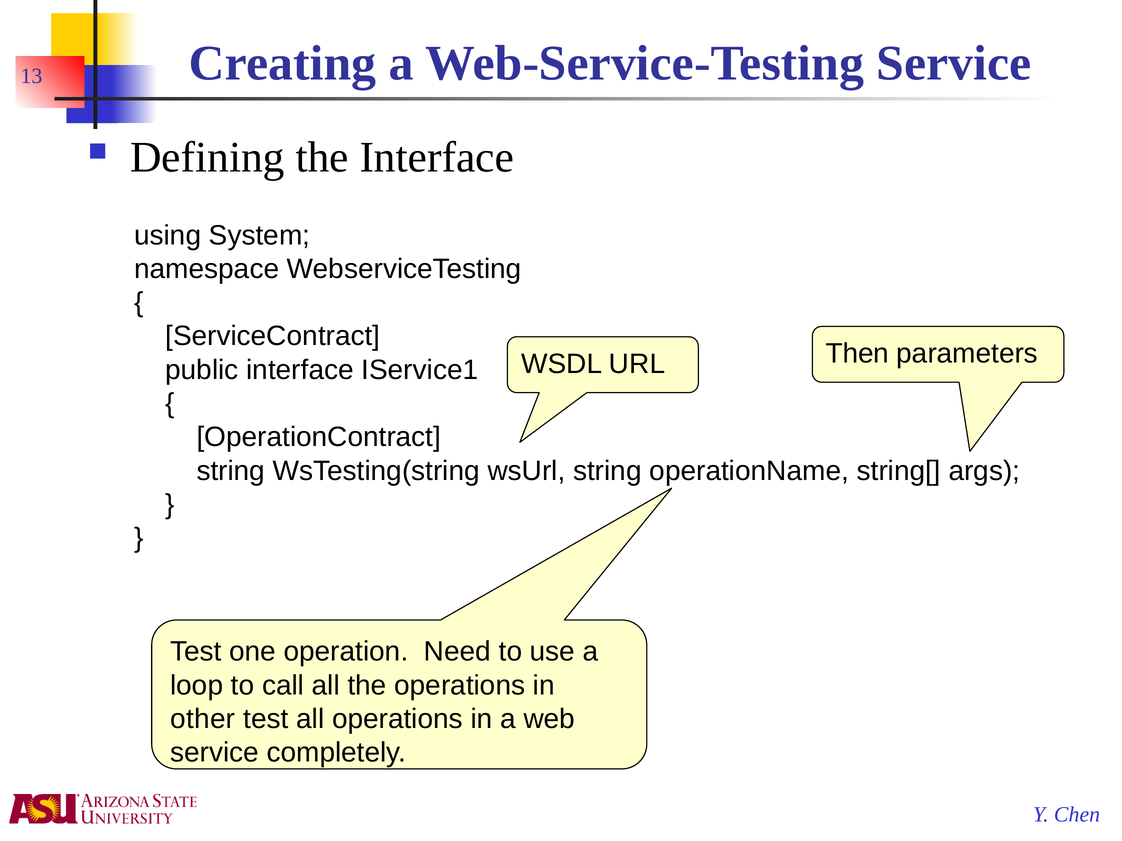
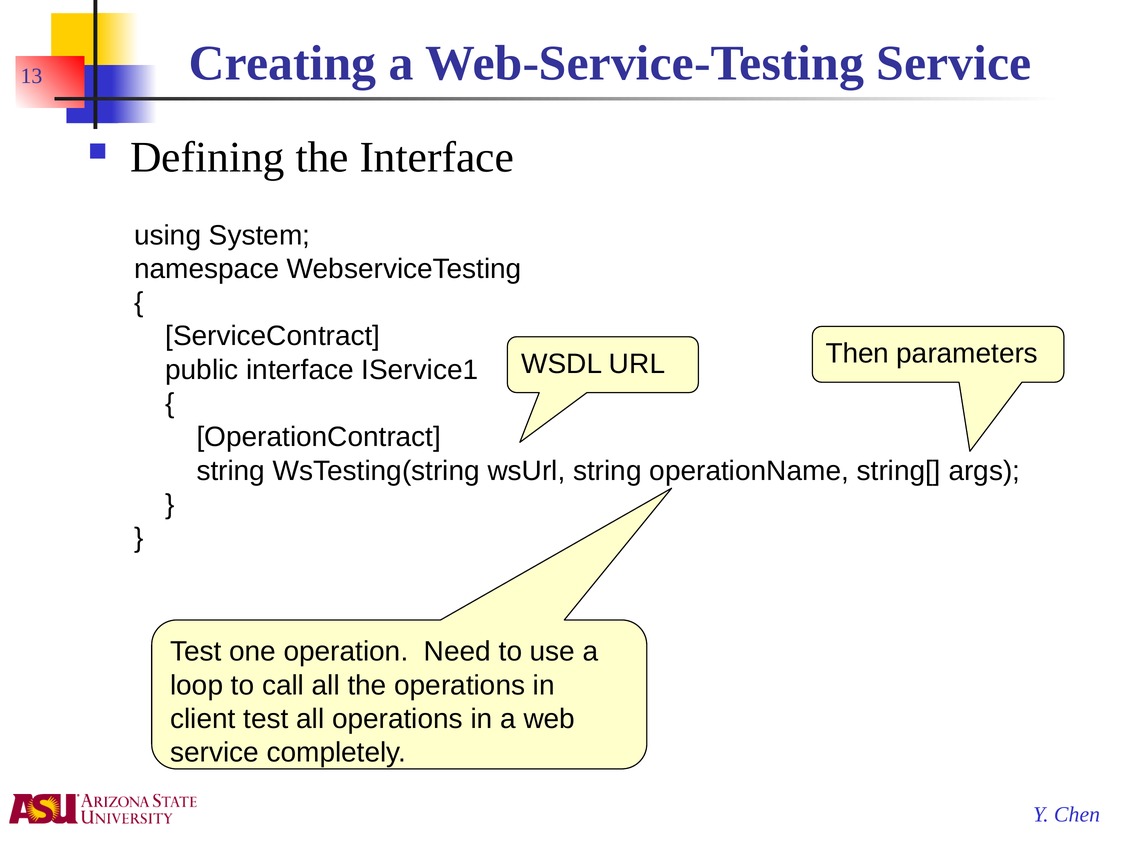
other: other -> client
